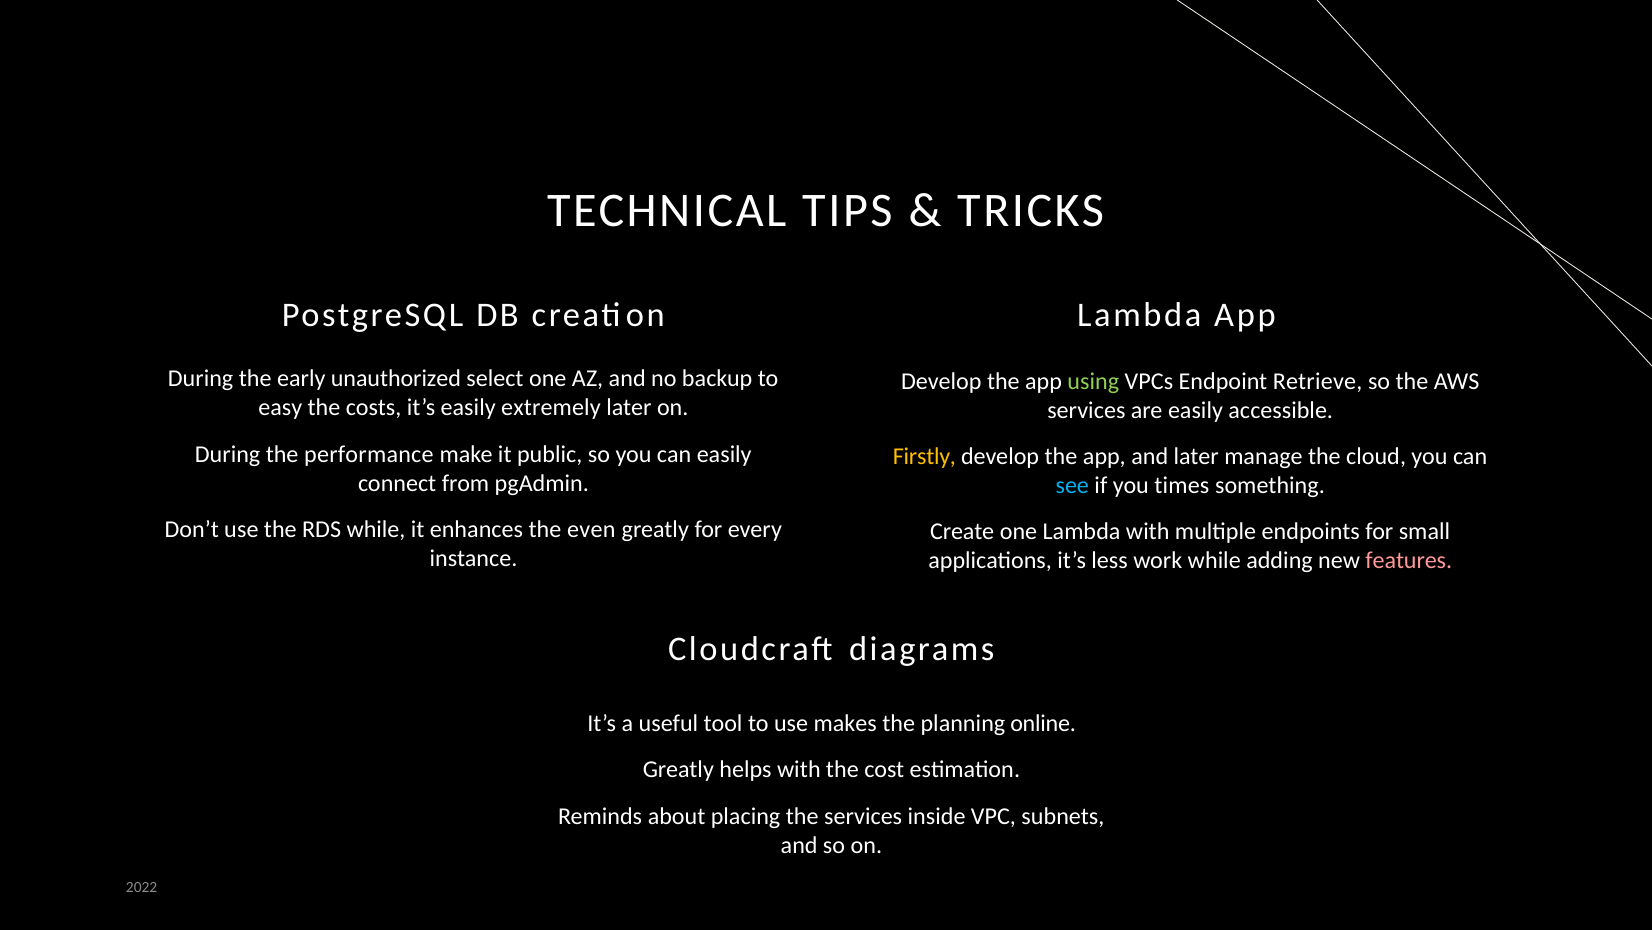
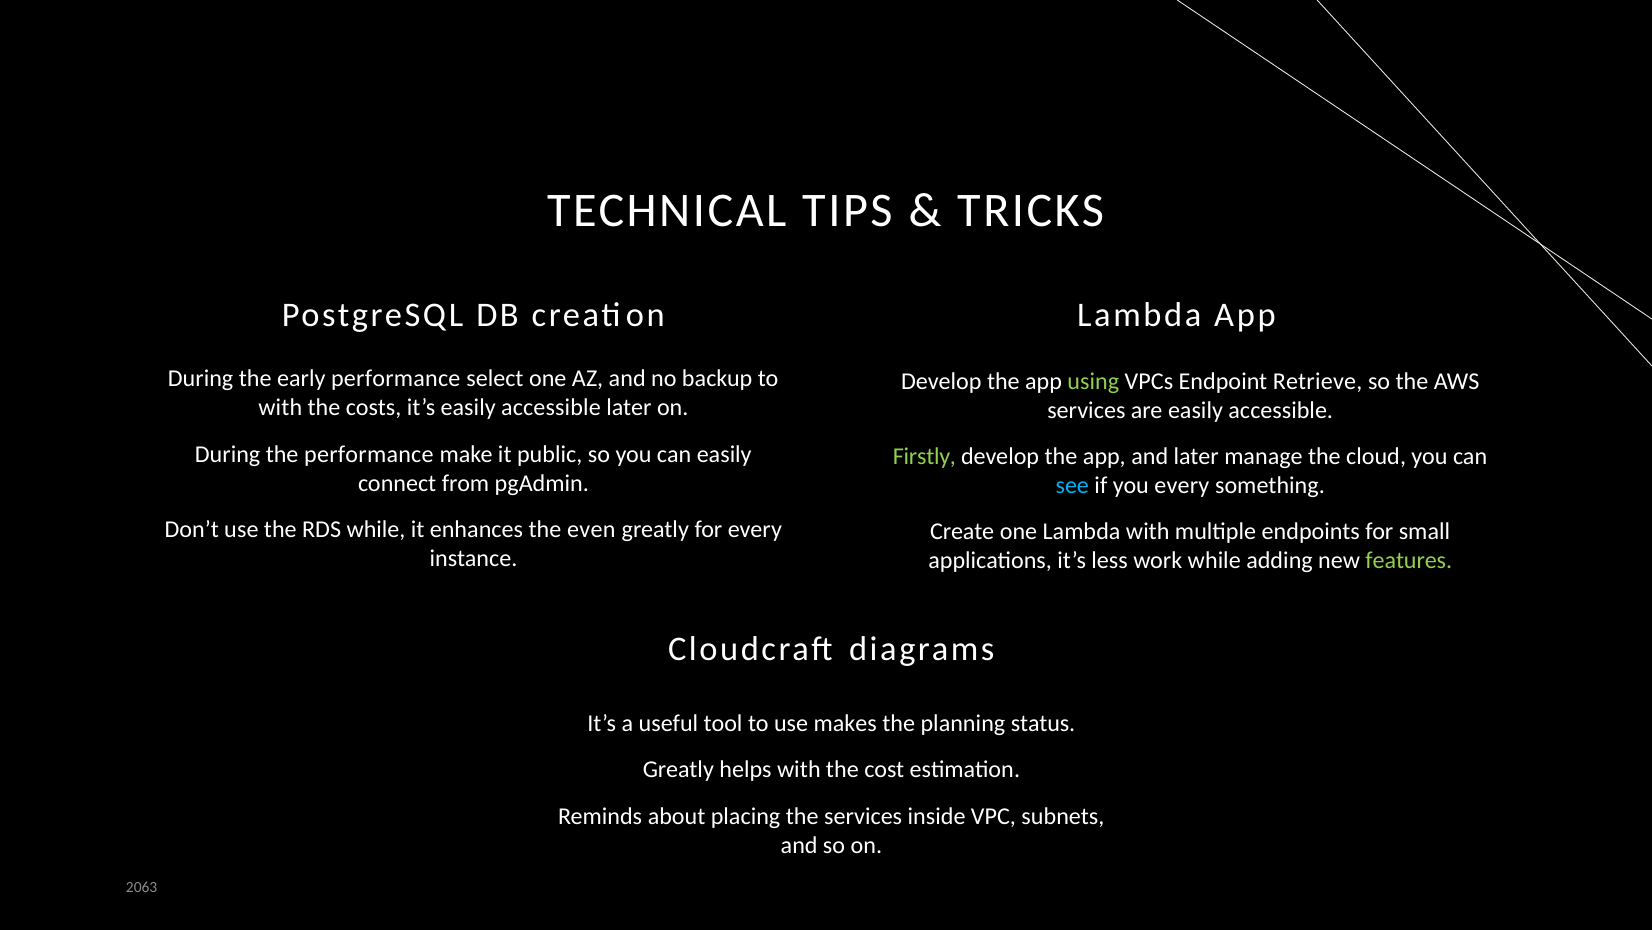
early unauthorized: unauthorized -> performance
easy at (280, 408): easy -> with
it’s easily extremely: extremely -> accessible
Firstly colour: yellow -> light green
you times: times -> every
features colour: pink -> light green
online: online -> status
2022: 2022 -> 2063
